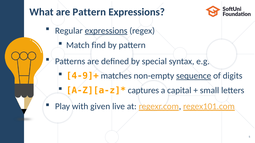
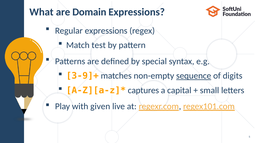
are Pattern: Pattern -> Domain
expressions at (106, 31) underline: present -> none
find: find -> test
4-9]+: 4-9]+ -> 3-9]+
